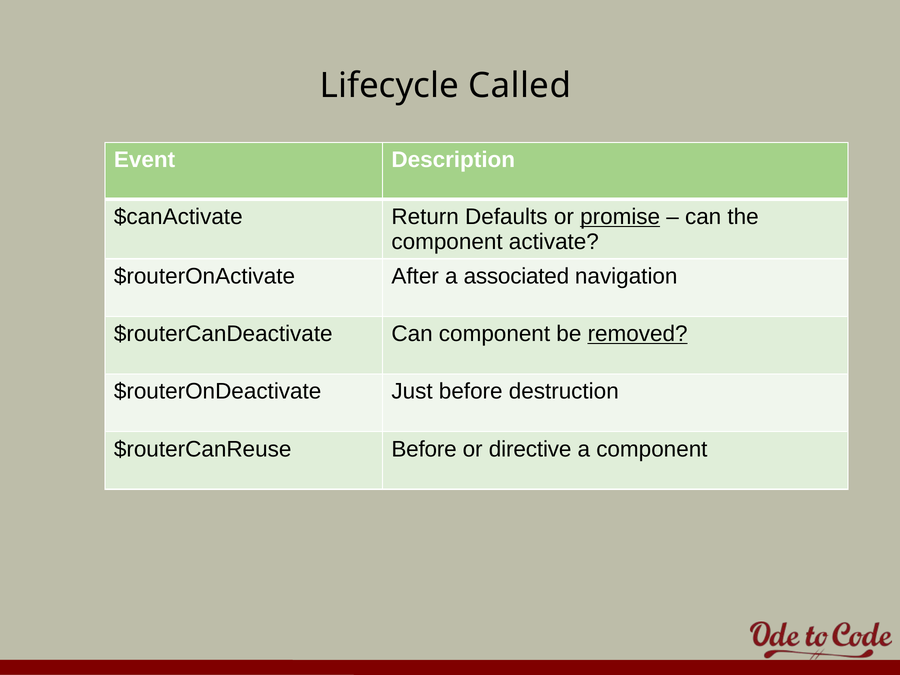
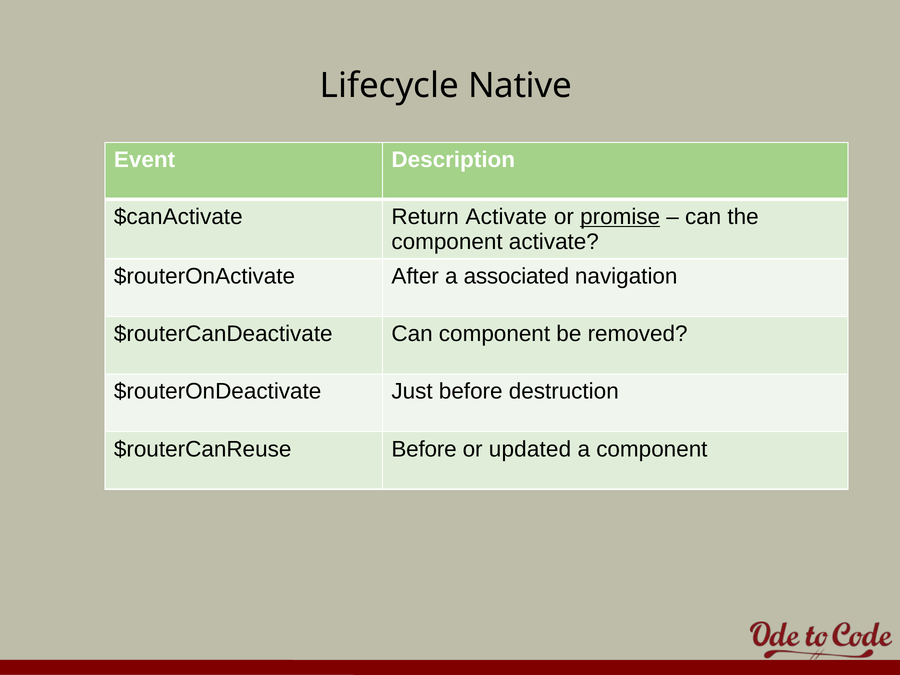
Called: Called -> Native
Return Defaults: Defaults -> Activate
removed underline: present -> none
directive: directive -> updated
